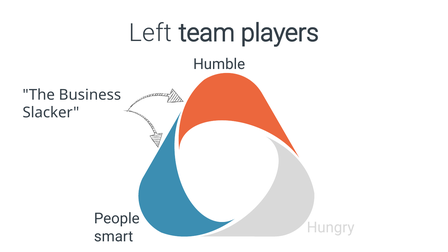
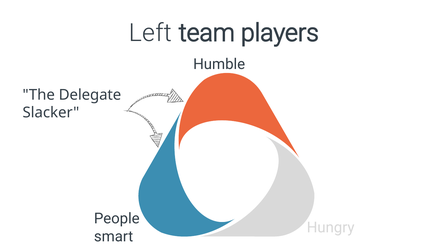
Business: Business -> Delegate
